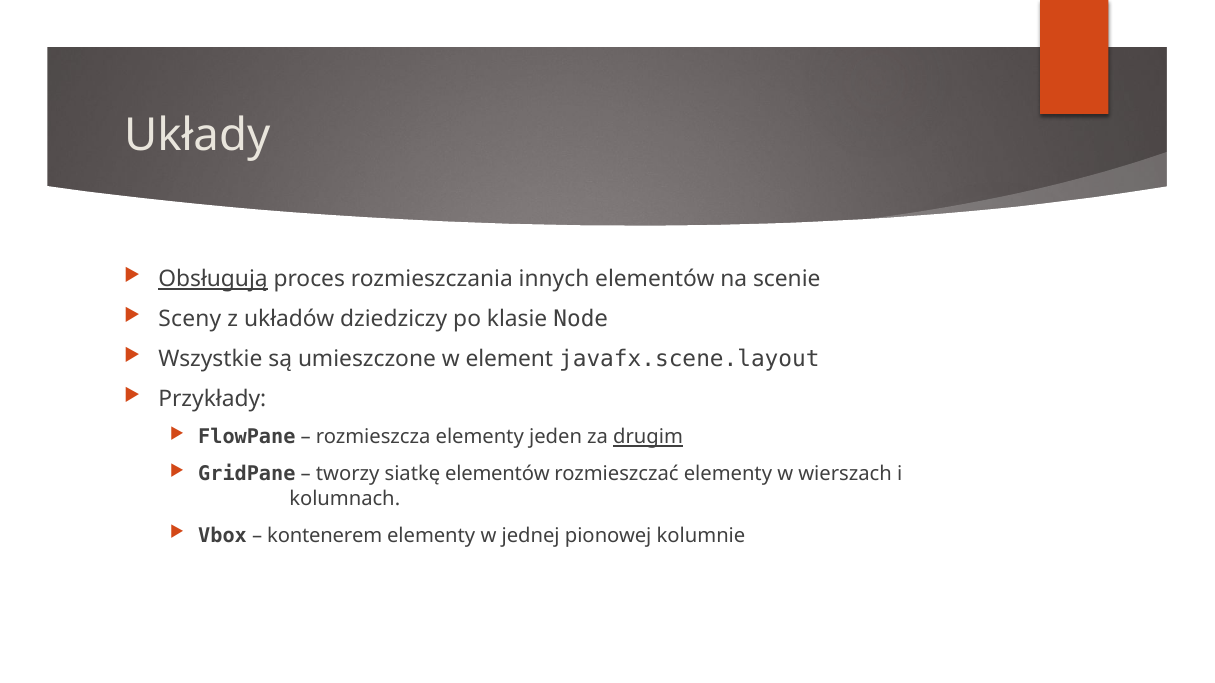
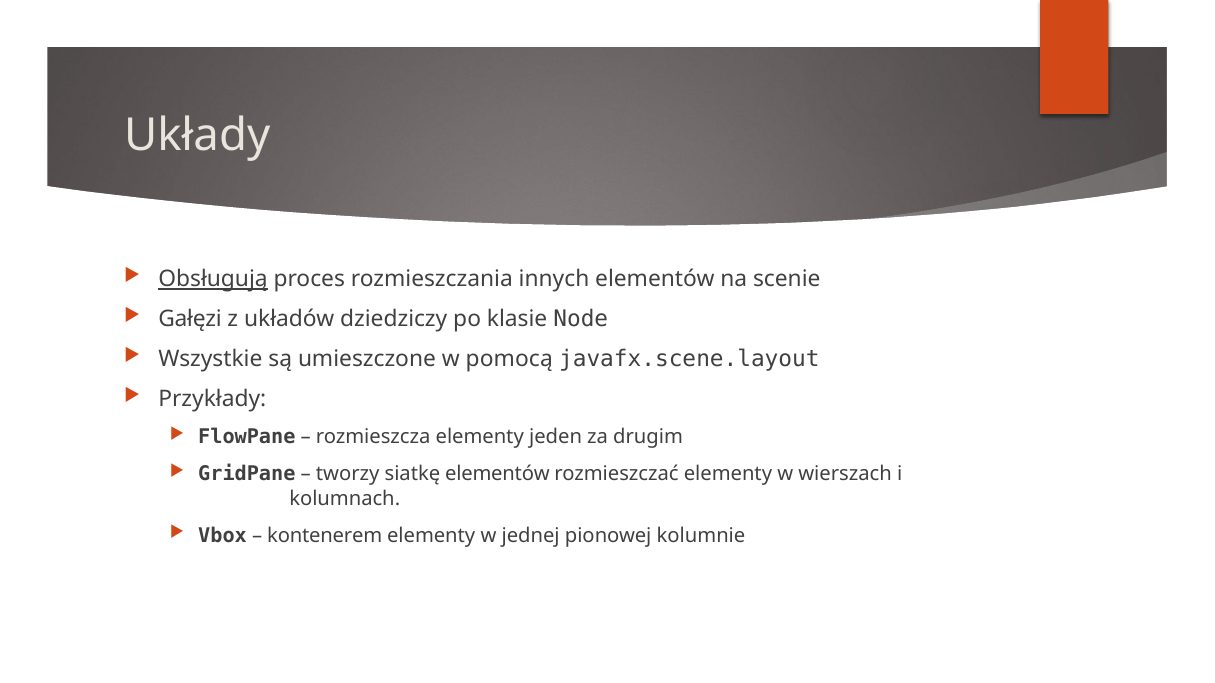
Sceny: Sceny -> Gałęzi
element: element -> pomocą
drugim underline: present -> none
